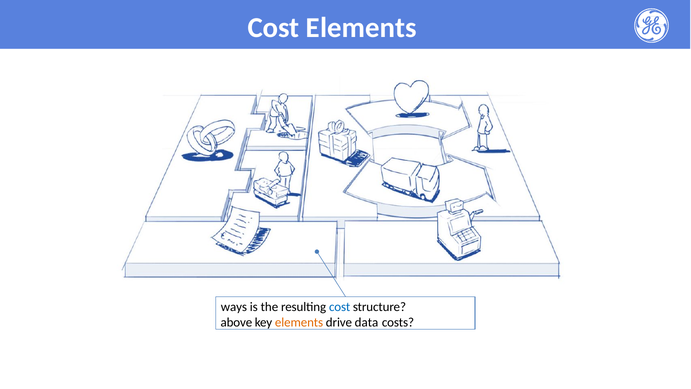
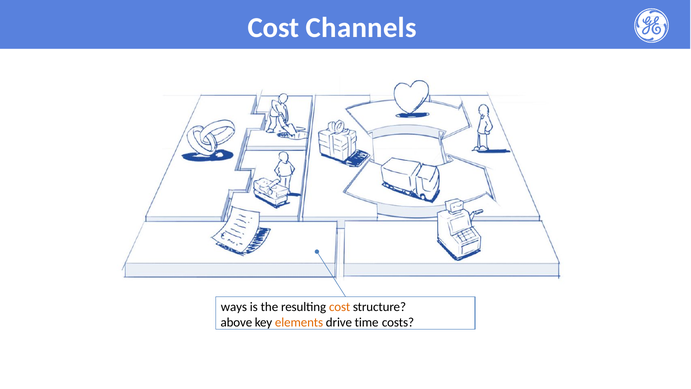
Cost Elements: Elements -> Channels
cost at (340, 307) colour: blue -> orange
data: data -> time
